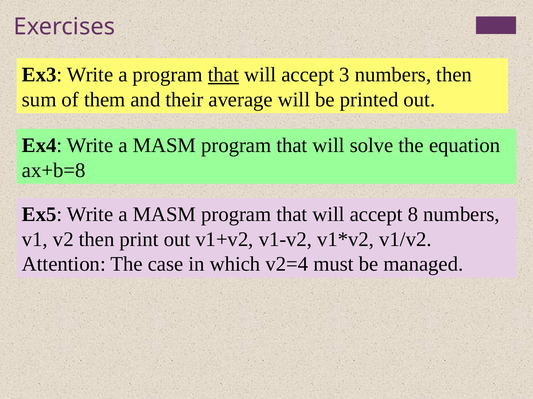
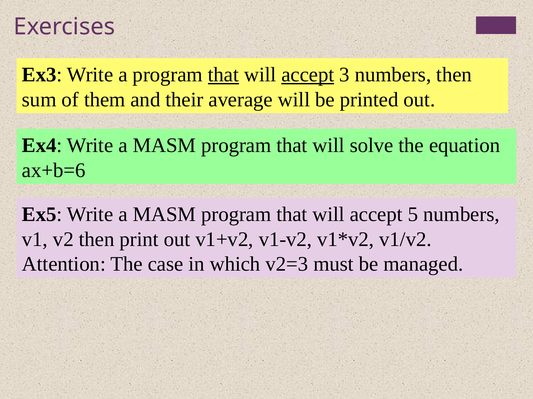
accept at (308, 75) underline: none -> present
ax+b=8: ax+b=8 -> ax+b=6
8: 8 -> 5
v2=4: v2=4 -> v2=3
